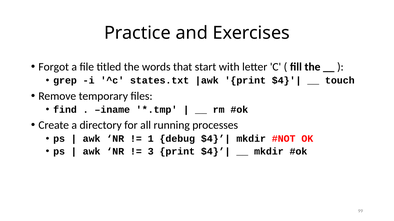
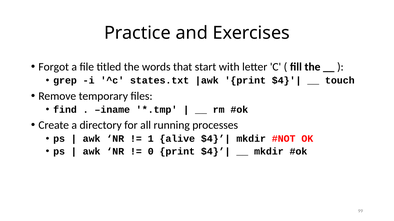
debug: debug -> alive
3: 3 -> 0
